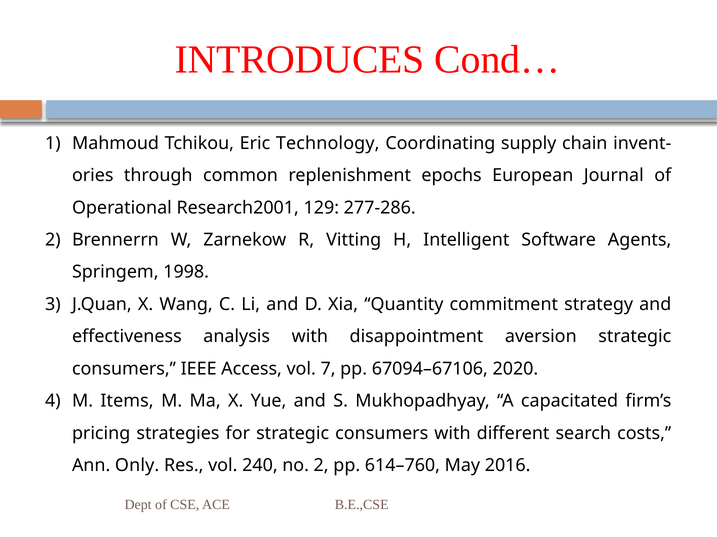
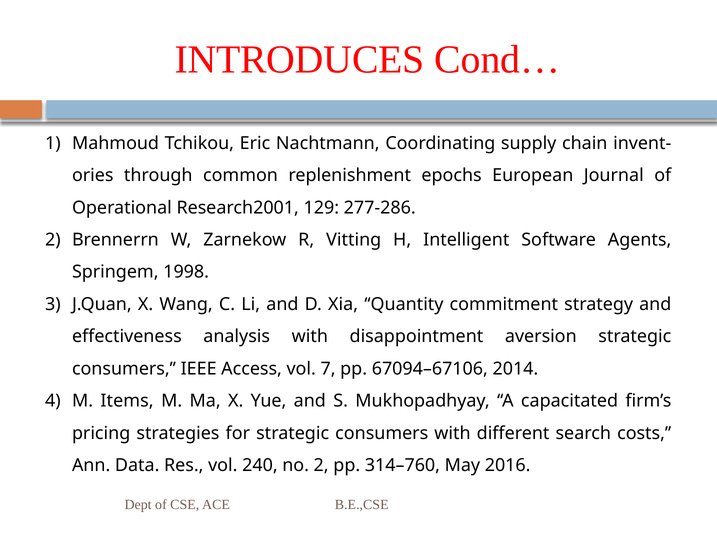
Technology: Technology -> Nachtmann
2020: 2020 -> 2014
Only: Only -> Data
614–760: 614–760 -> 314–760
